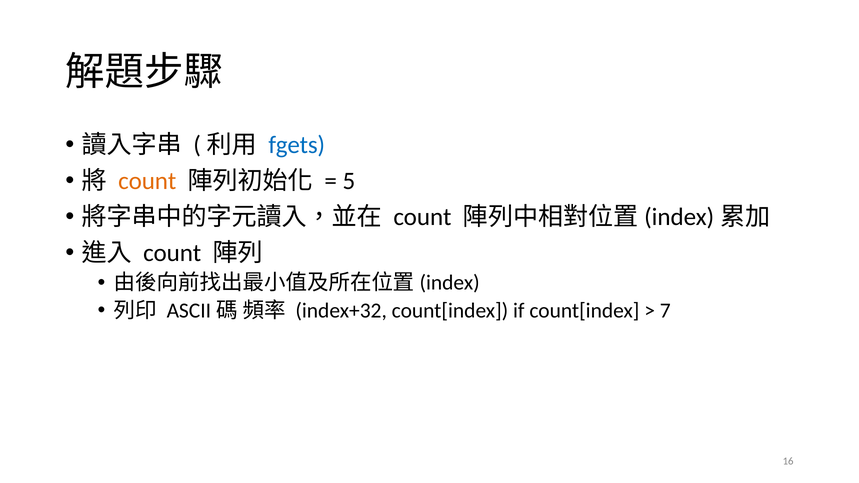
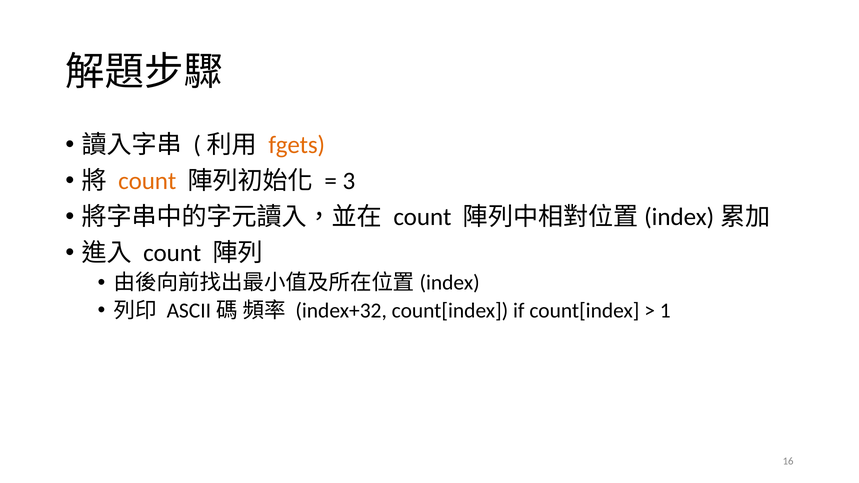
fgets colour: blue -> orange
5: 5 -> 3
7: 7 -> 1
